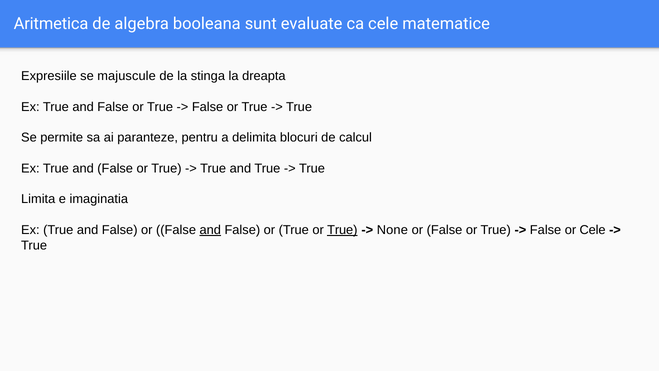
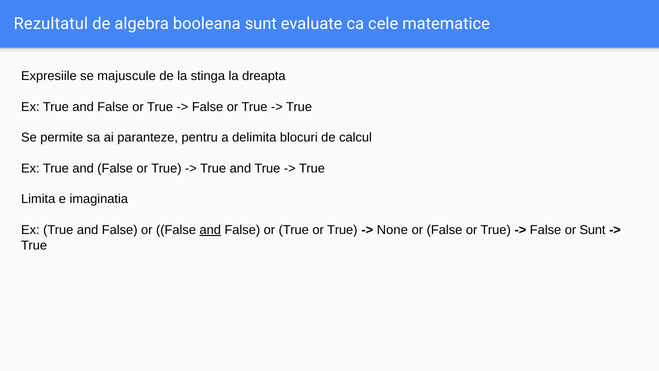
Aritmetica: Aritmetica -> Rezultatul
True at (342, 230) underline: present -> none
or Cele: Cele -> Sunt
